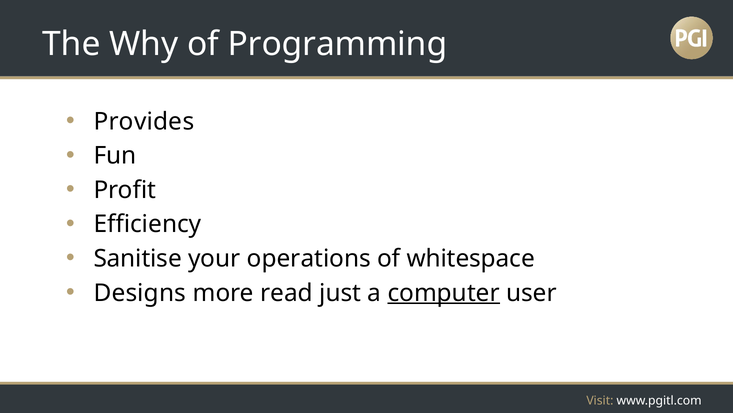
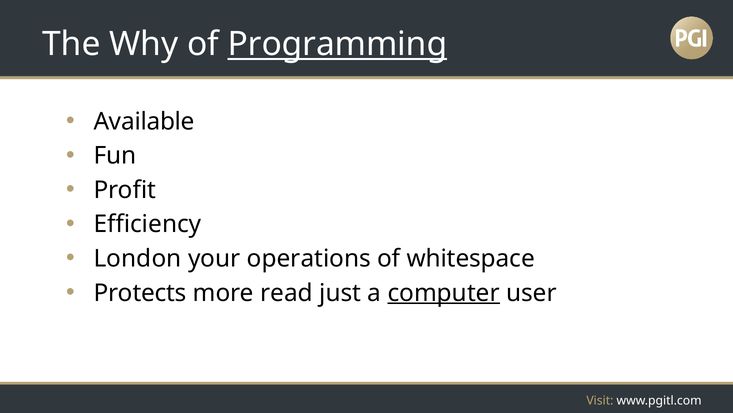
Programming underline: none -> present
Provides: Provides -> Available
Sanitise: Sanitise -> London
Designs: Designs -> Protects
